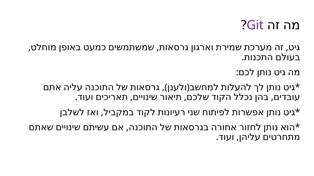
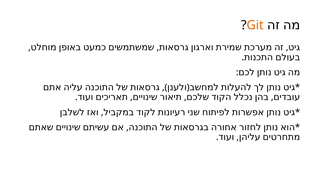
Git colour: purple -> orange
